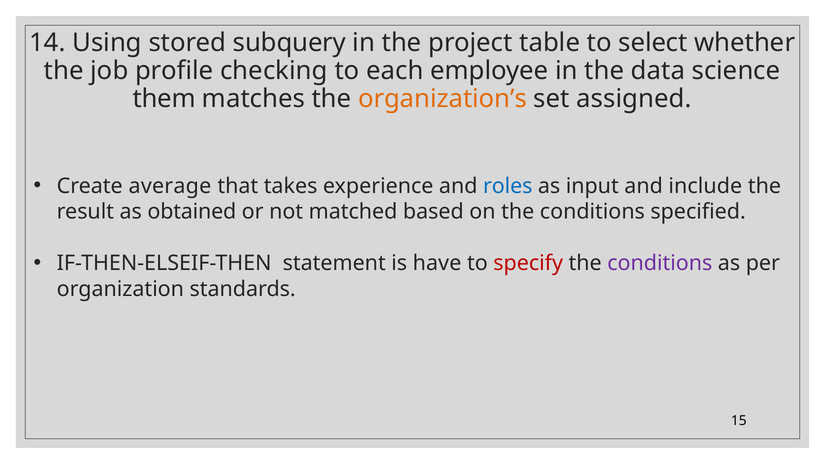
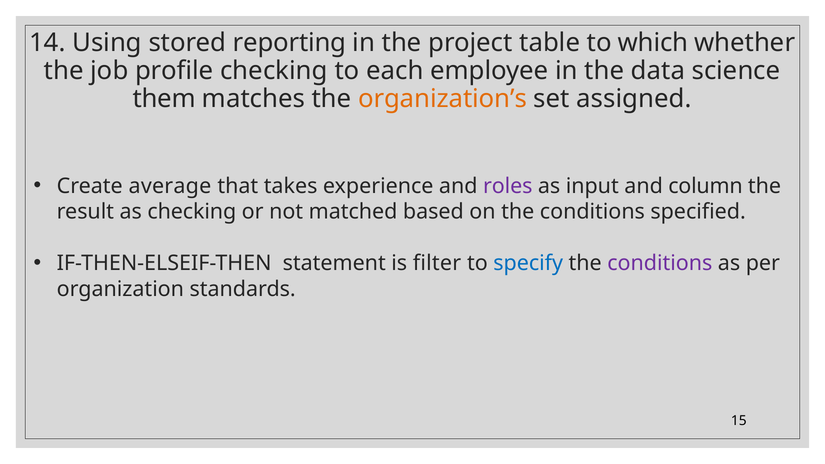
subquery: subquery -> reporting
select: select -> which
roles colour: blue -> purple
include: include -> column
as obtained: obtained -> checking
have: have -> filter
specify colour: red -> blue
